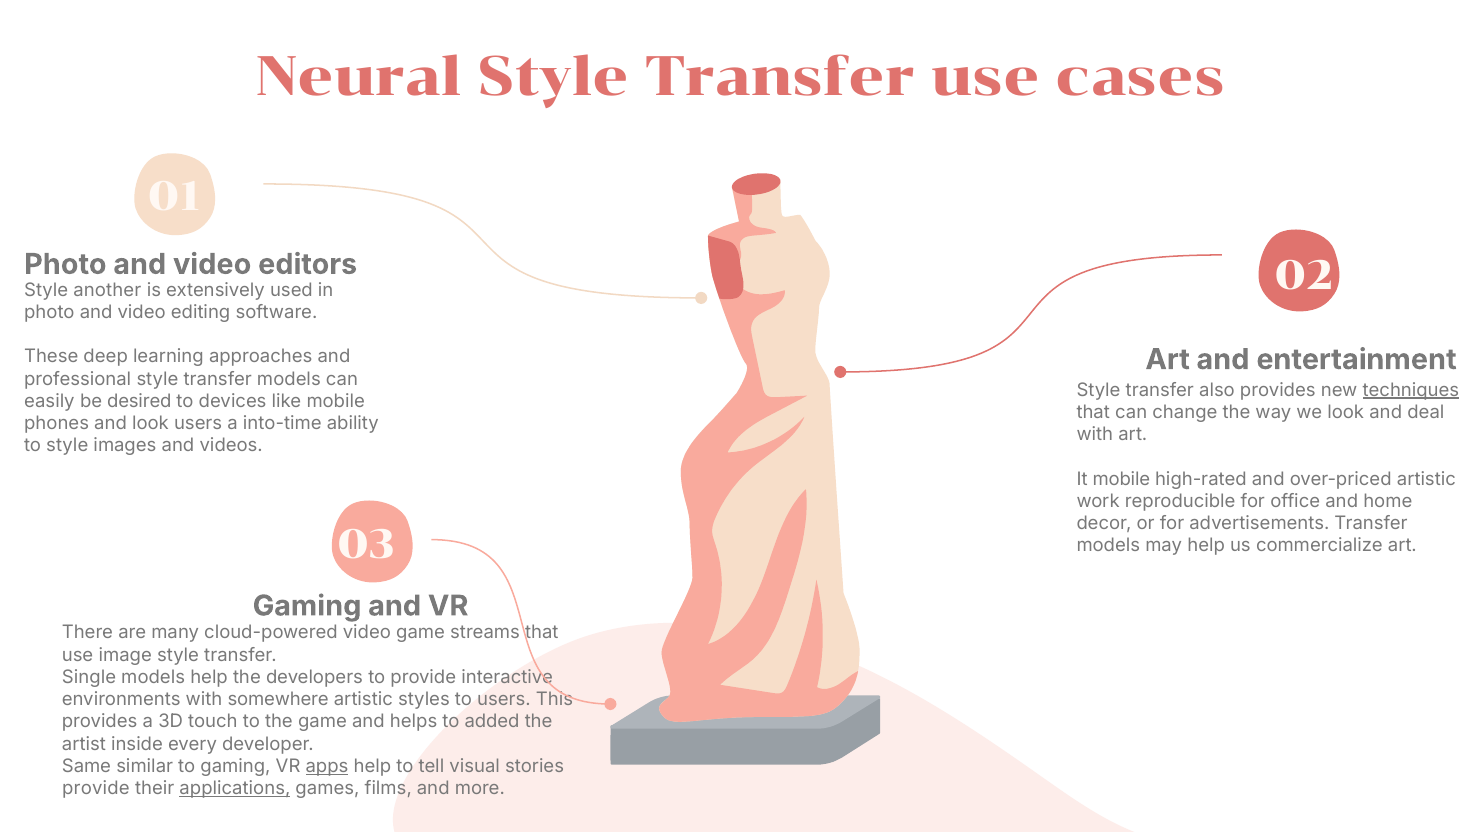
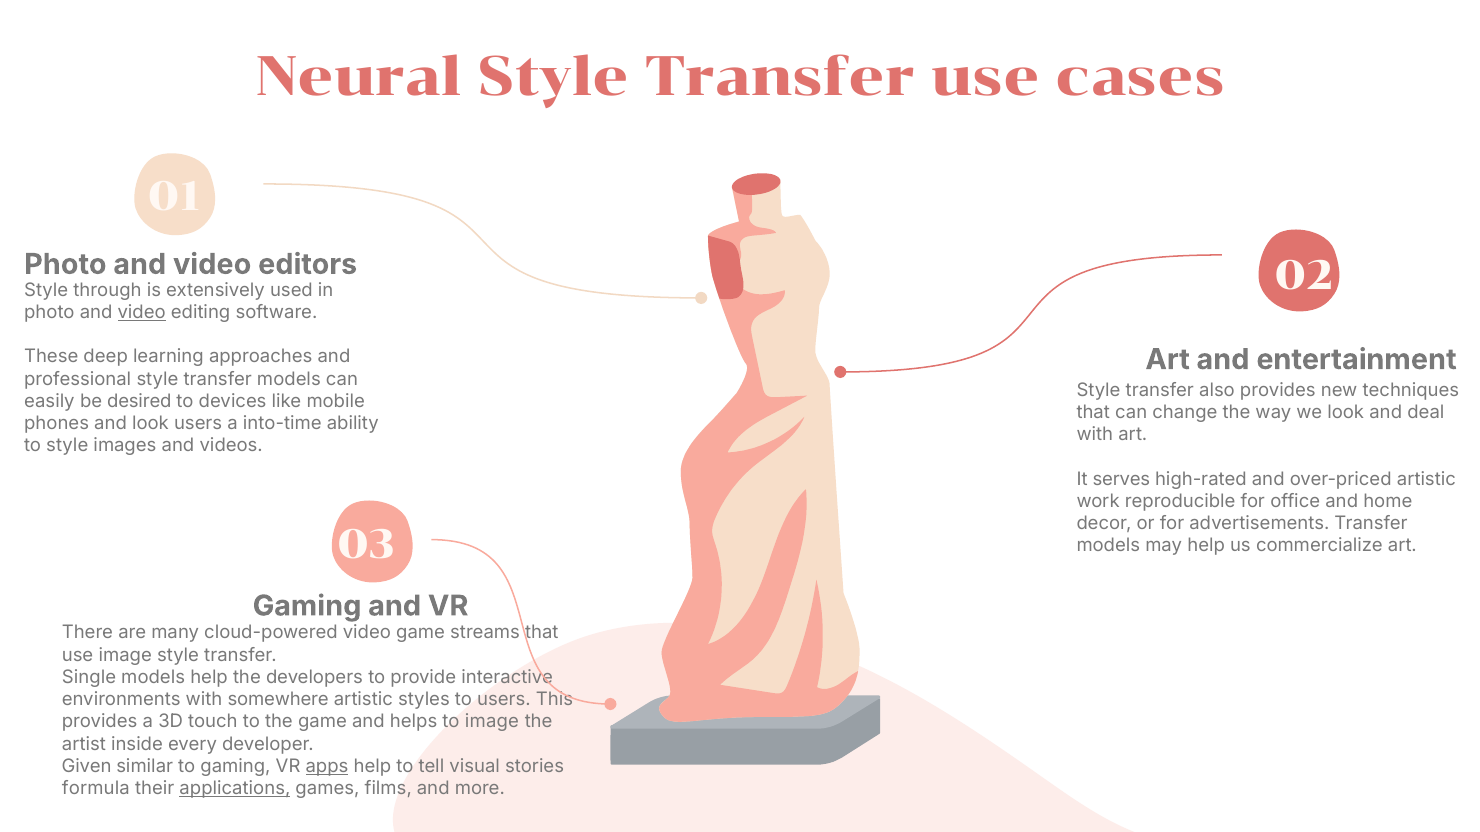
another: another -> through
video at (142, 313) underline: none -> present
techniques underline: present -> none
It mobile: mobile -> serves
to added: added -> image
Same: Same -> Given
provide at (96, 789): provide -> formula
